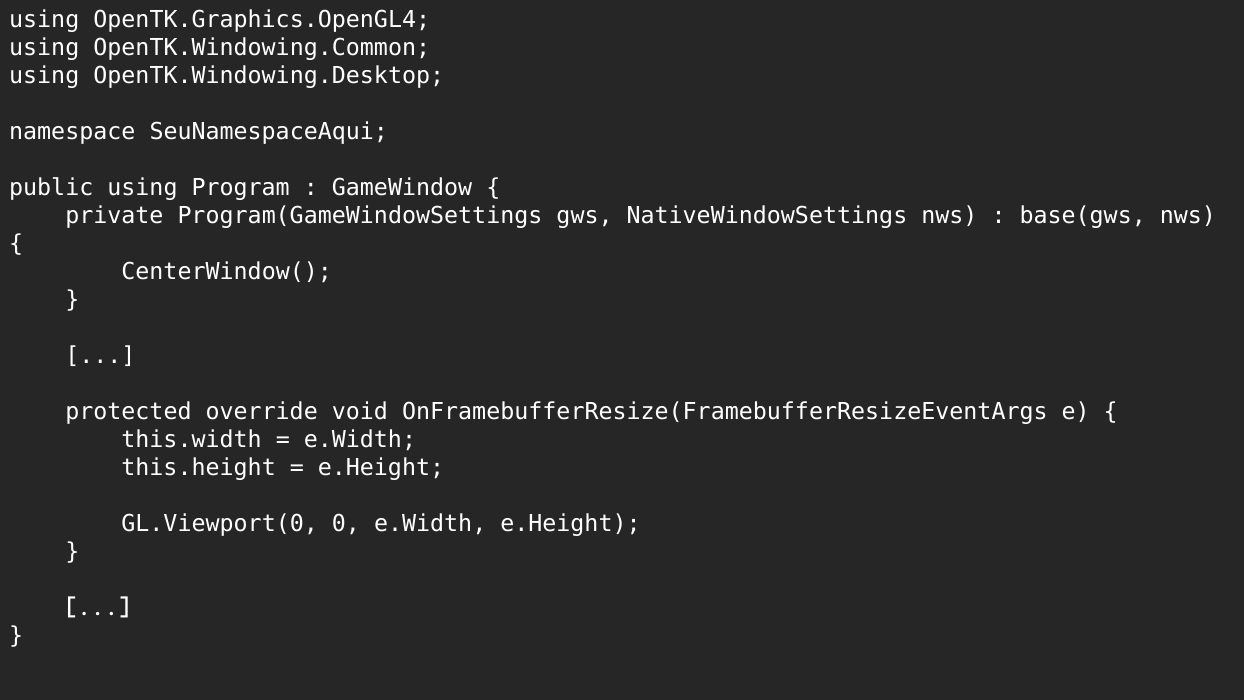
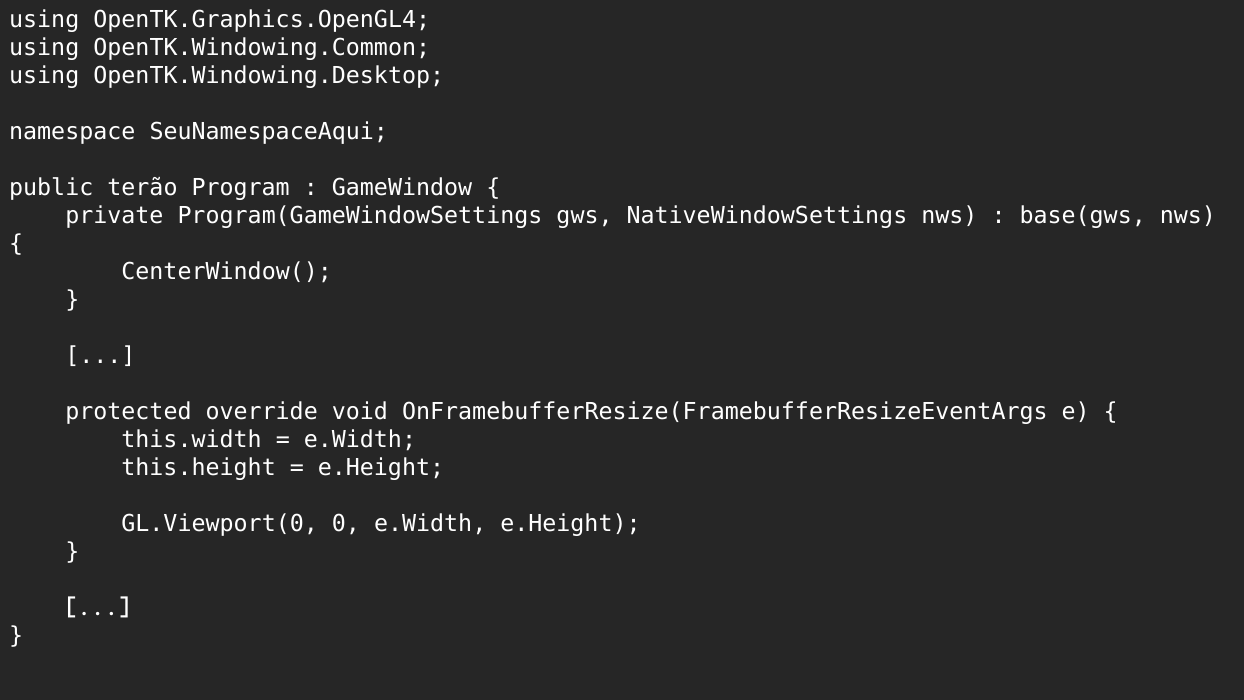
public using: using -> terão
